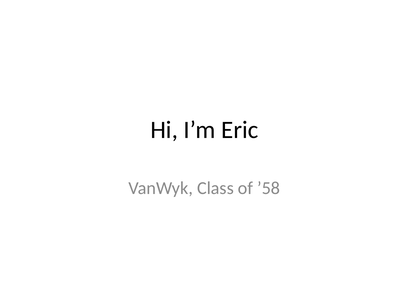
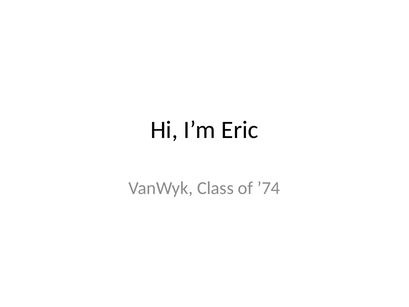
’58: ’58 -> ’74
